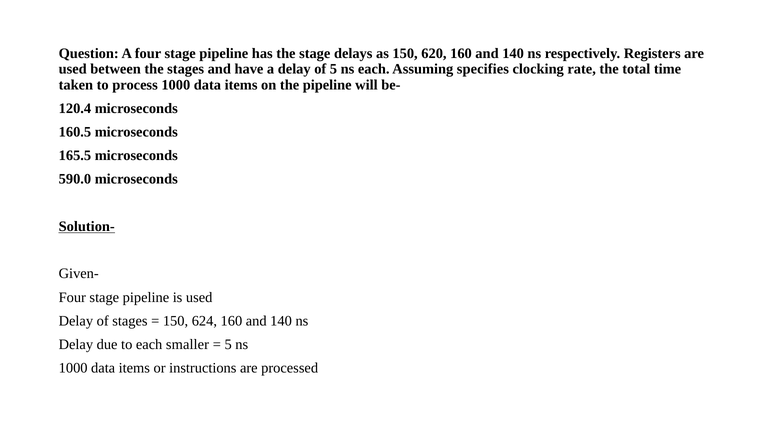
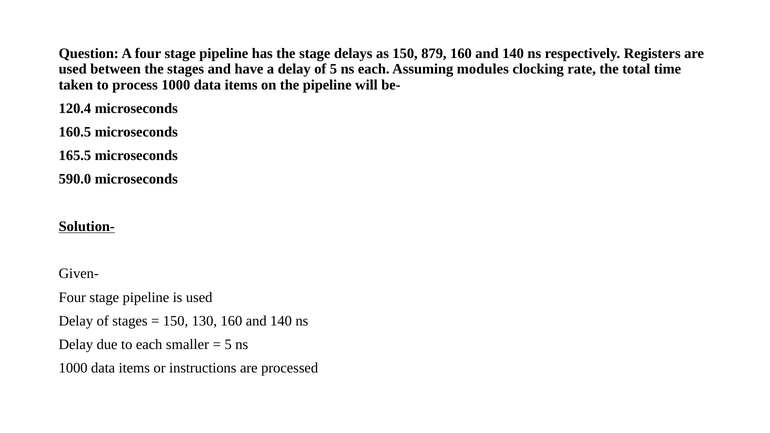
620: 620 -> 879
specifies: specifies -> modules
624: 624 -> 130
